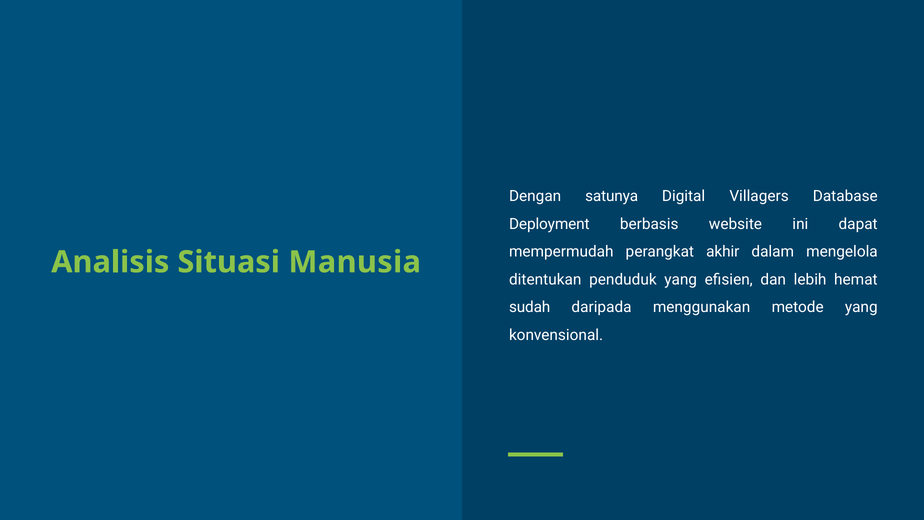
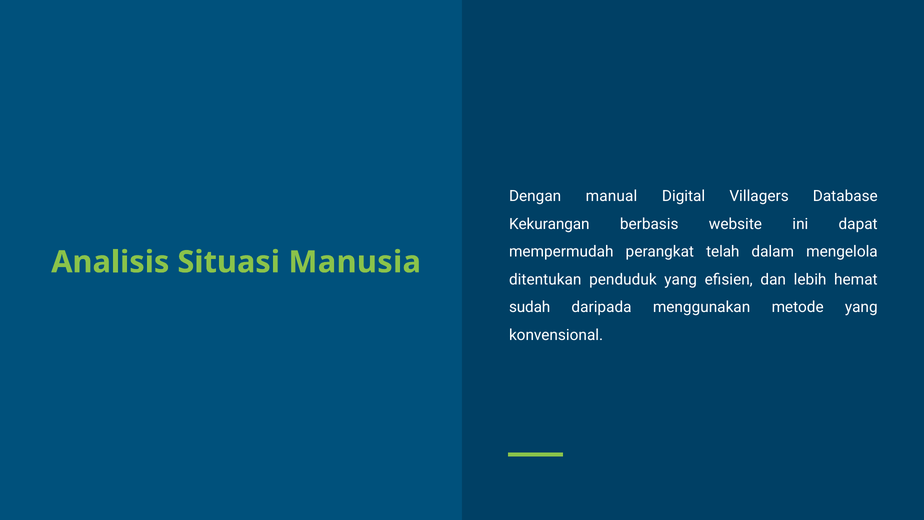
satunya: satunya -> manual
Deployment: Deployment -> Kekurangan
akhir: akhir -> telah
